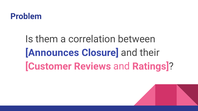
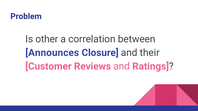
them: them -> other
